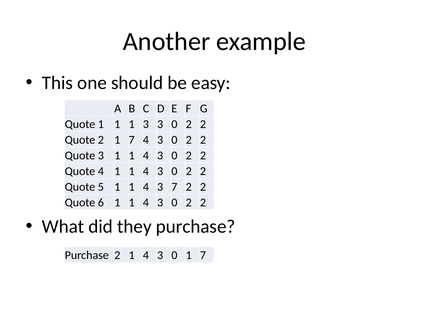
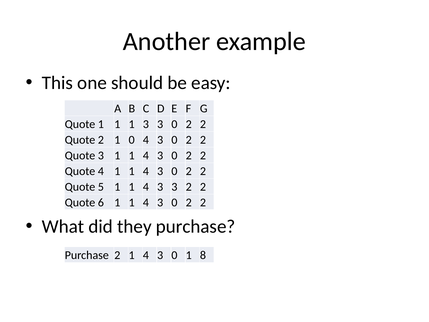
2 1 7: 7 -> 0
4 3 7: 7 -> 3
0 1 7: 7 -> 8
